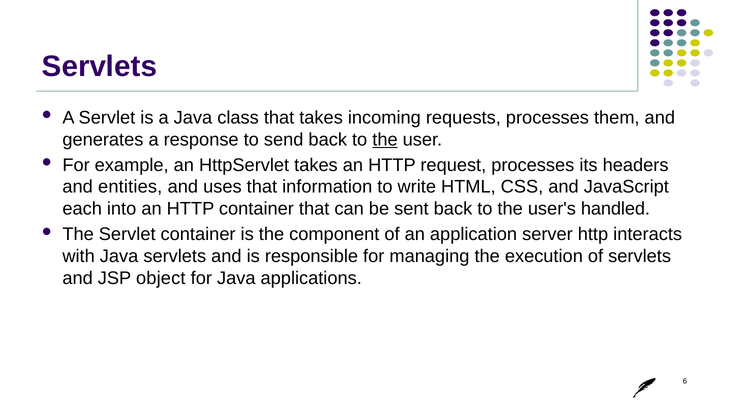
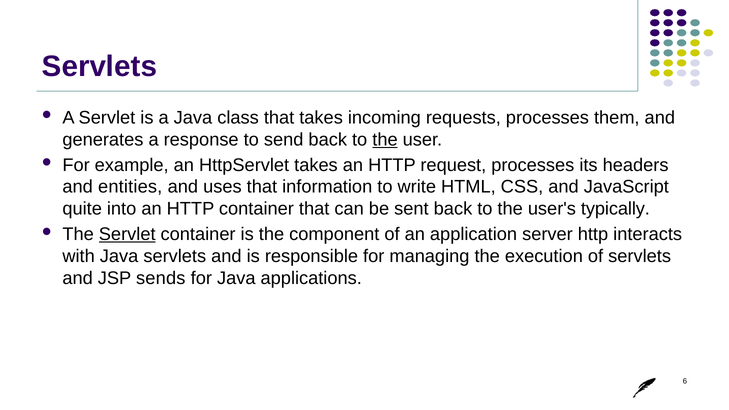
each: each -> quite
handled: handled -> typically
Servlet at (127, 234) underline: none -> present
object: object -> sends
